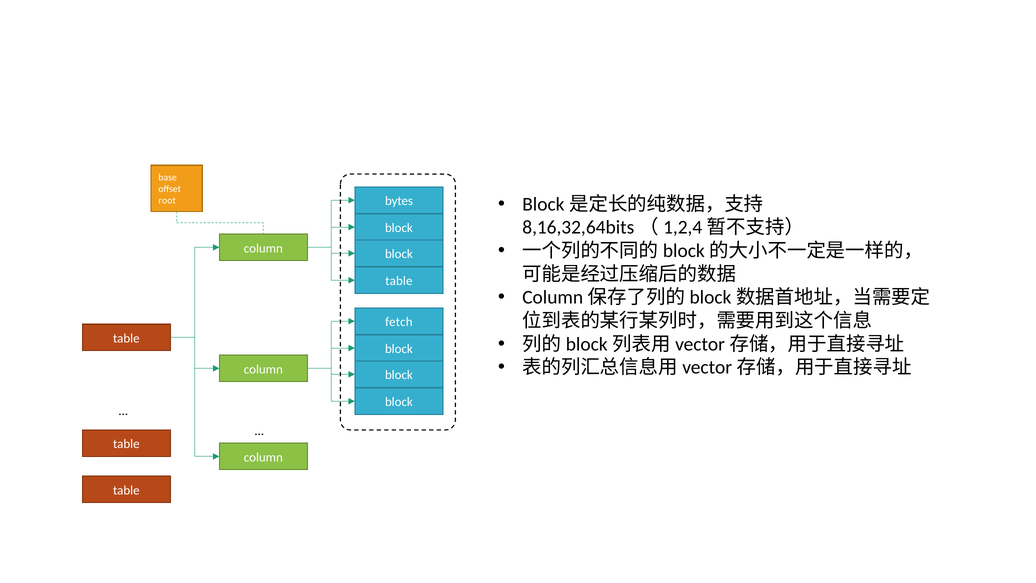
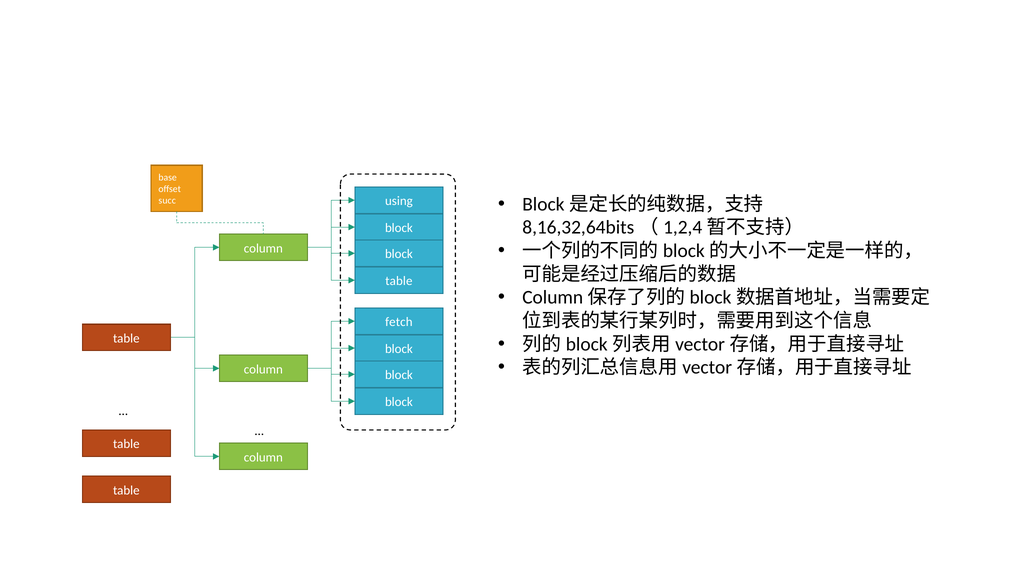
bytes: bytes -> using
root: root -> succ
